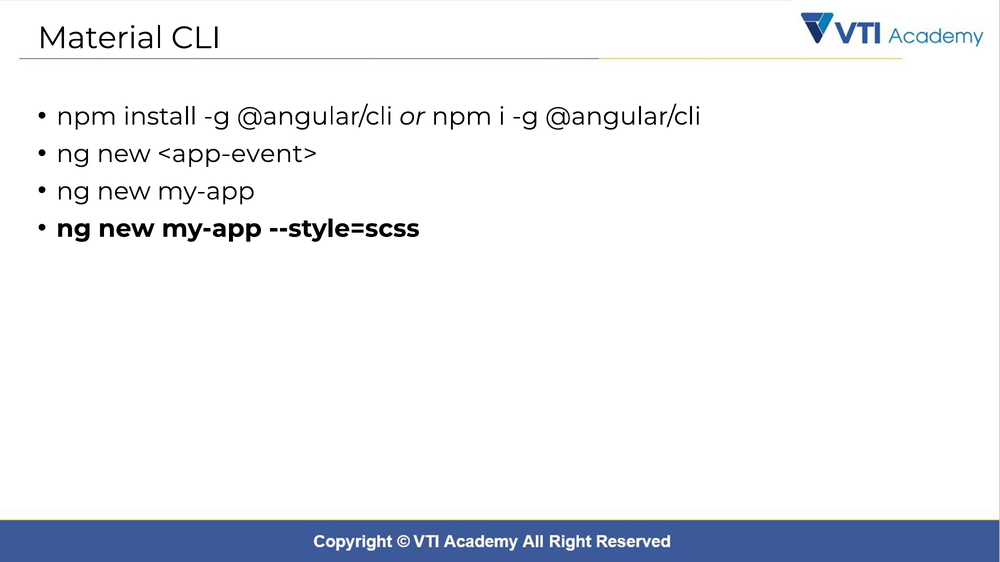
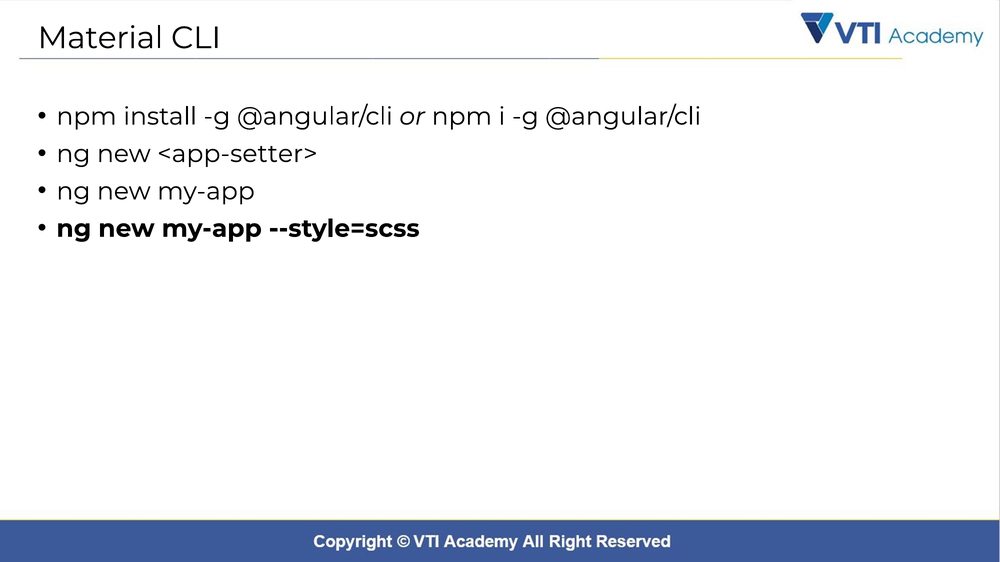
<app-event>: <app-event> -> <app-setter>
